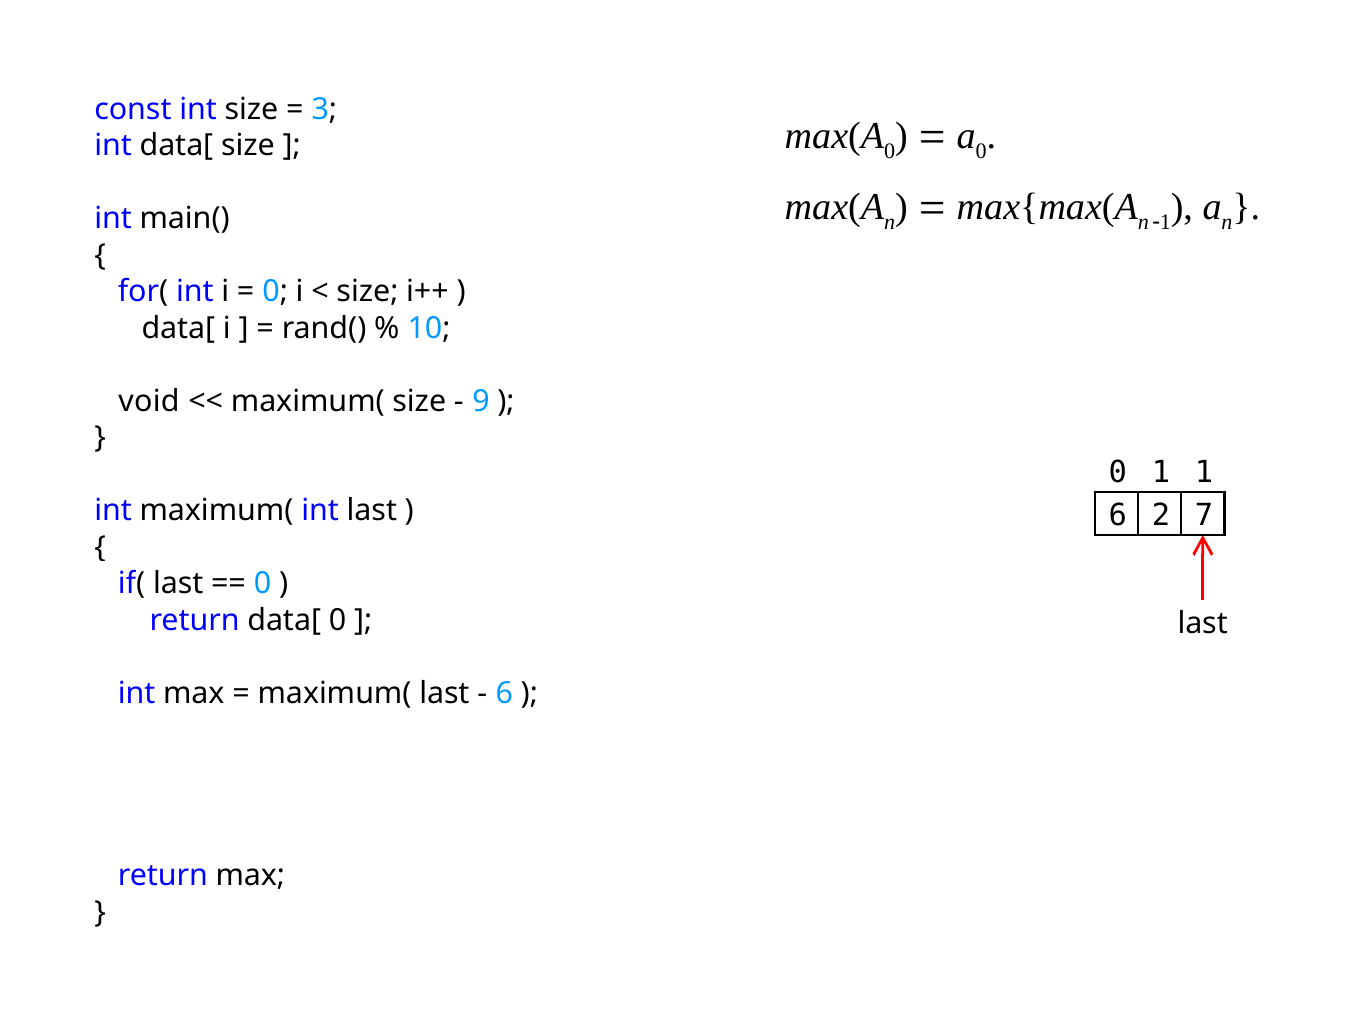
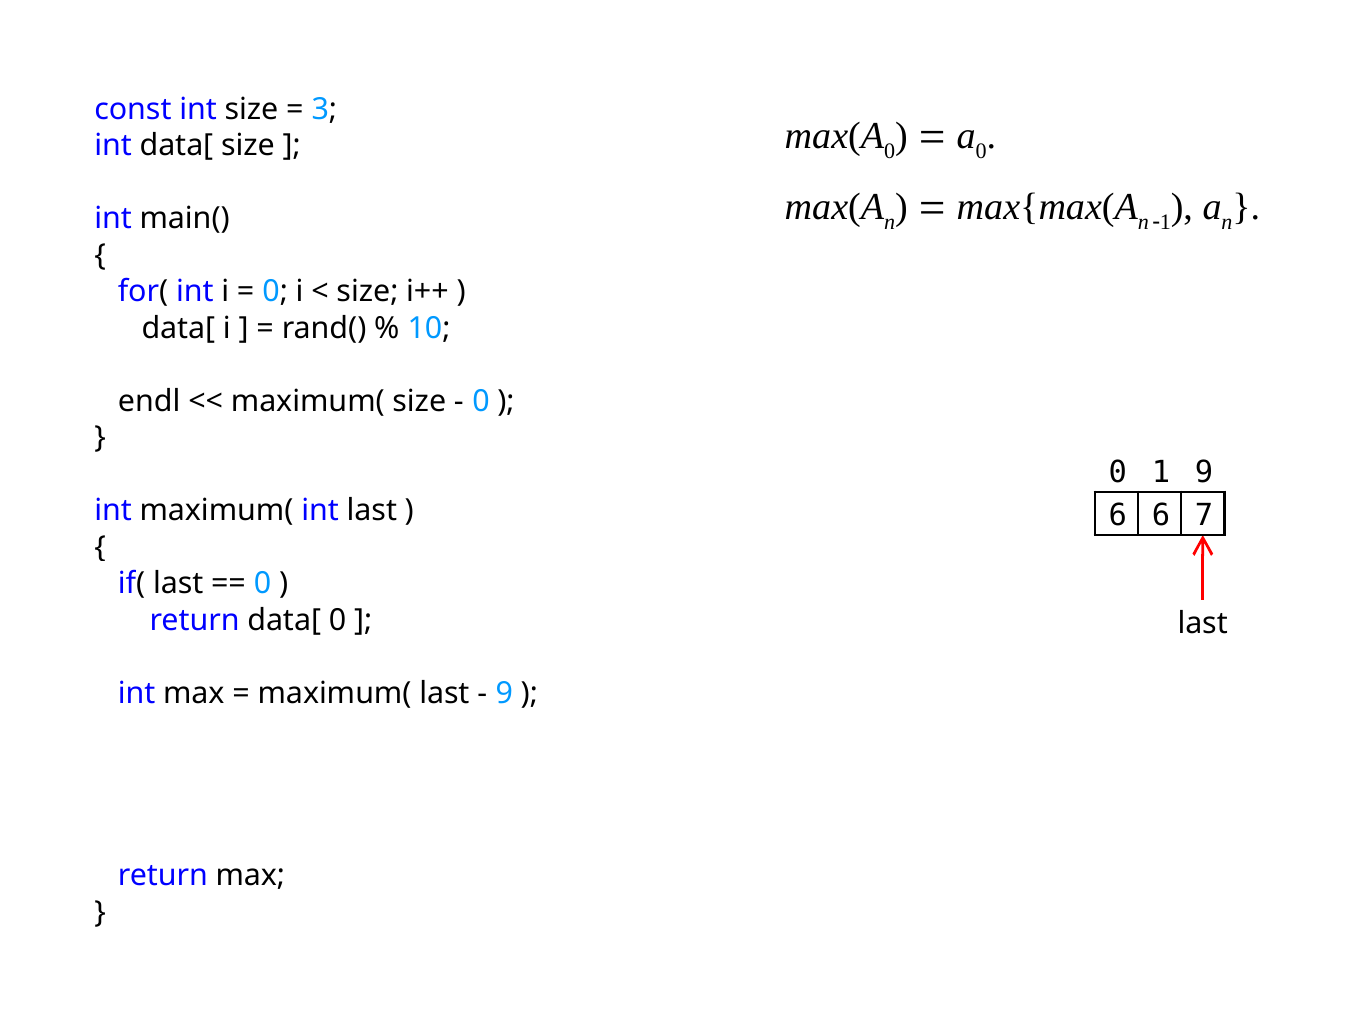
void: void -> endl
9 at (481, 402): 9 -> 0
1 1: 1 -> 9
6 2: 2 -> 6
6 at (504, 694): 6 -> 9
